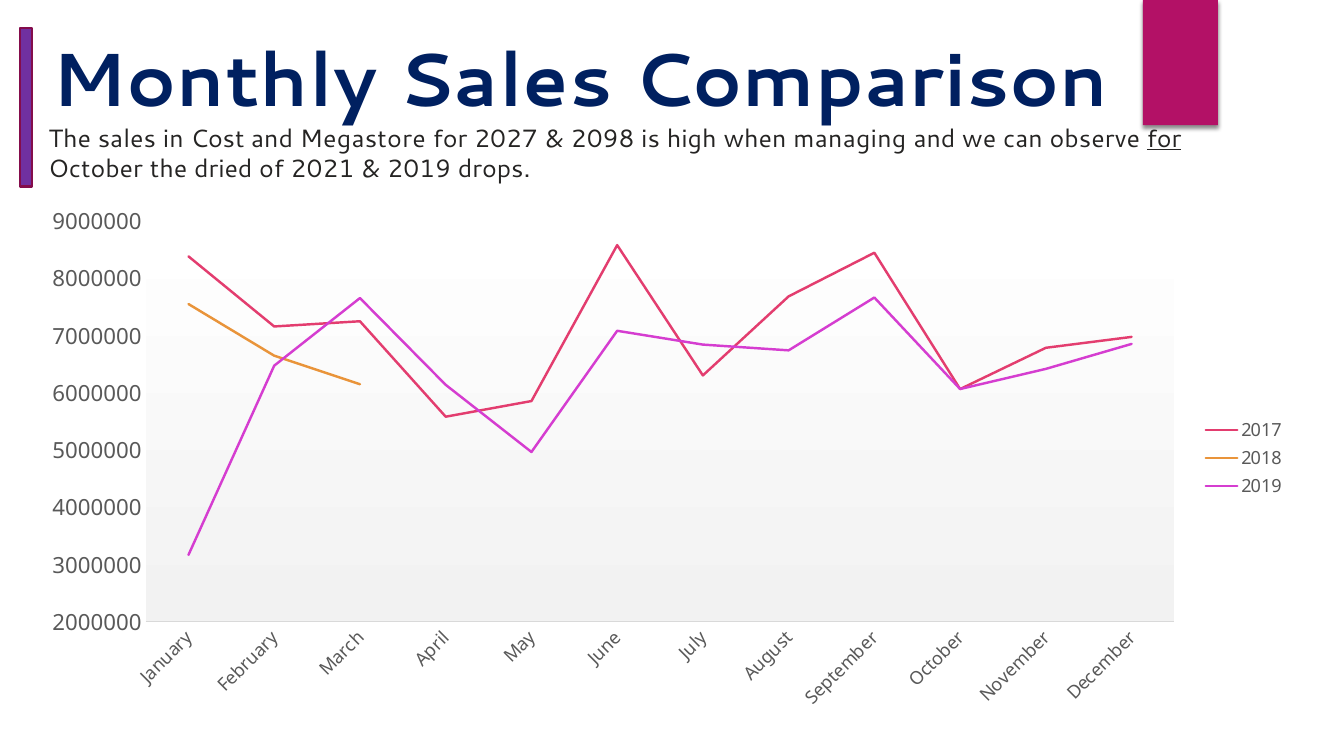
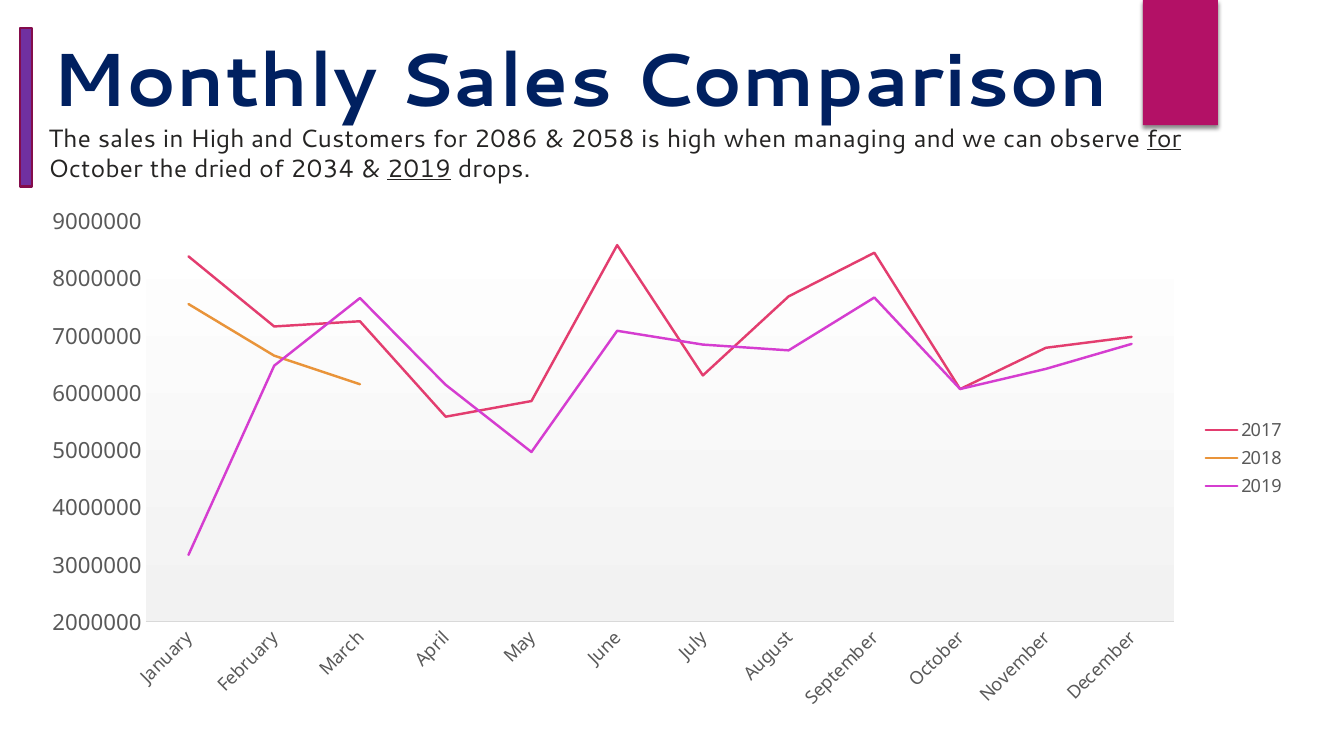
in Cost: Cost -> High
Megastore: Megastore -> Customers
2027: 2027 -> 2086
2098: 2098 -> 2058
2021: 2021 -> 2034
2019 at (419, 169) underline: none -> present
